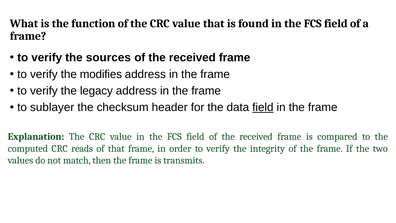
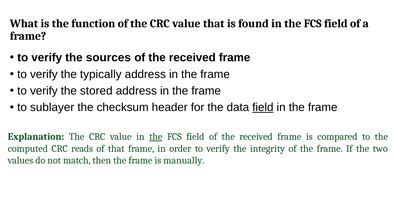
modifies: modifies -> typically
legacy: legacy -> stored
the at (156, 136) underline: none -> present
transmits: transmits -> manually
